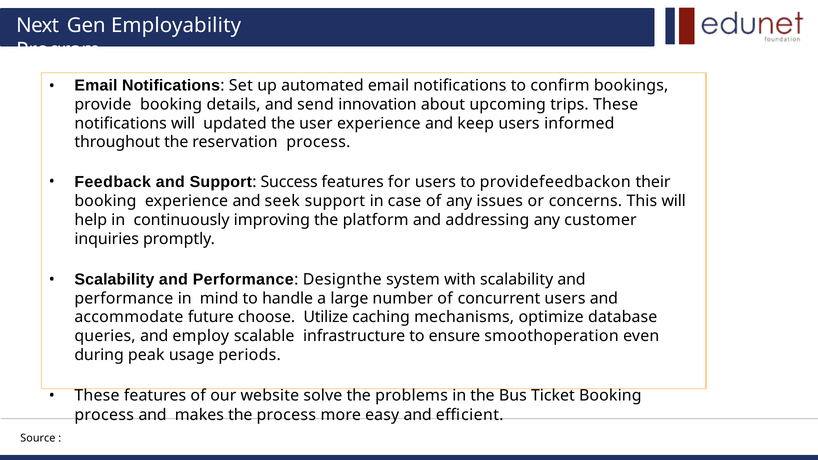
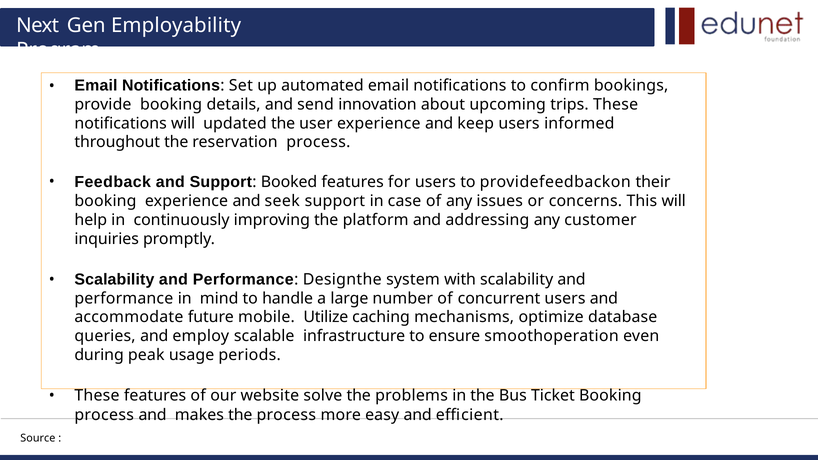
Success: Success -> Booked
choose: choose -> mobile
